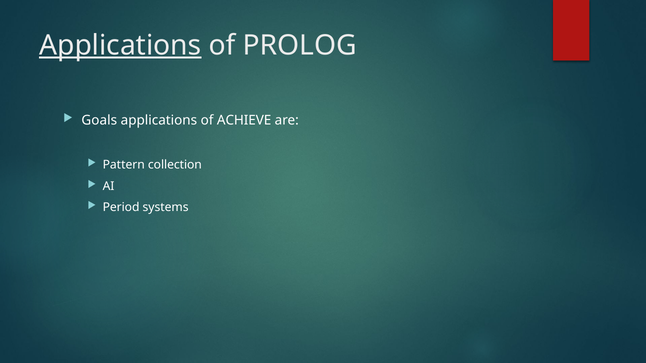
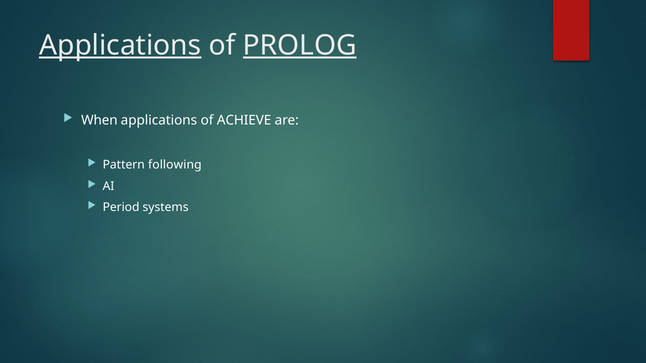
PROLOG underline: none -> present
Goals: Goals -> When
collection: collection -> following
